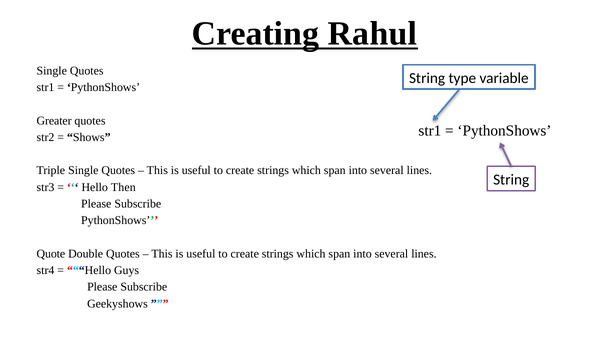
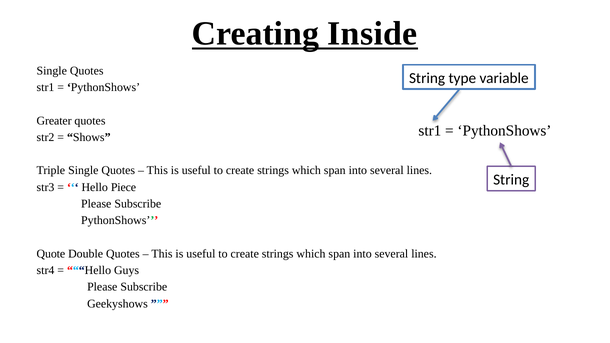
Rahul: Rahul -> Inside
Then: Then -> Piece
